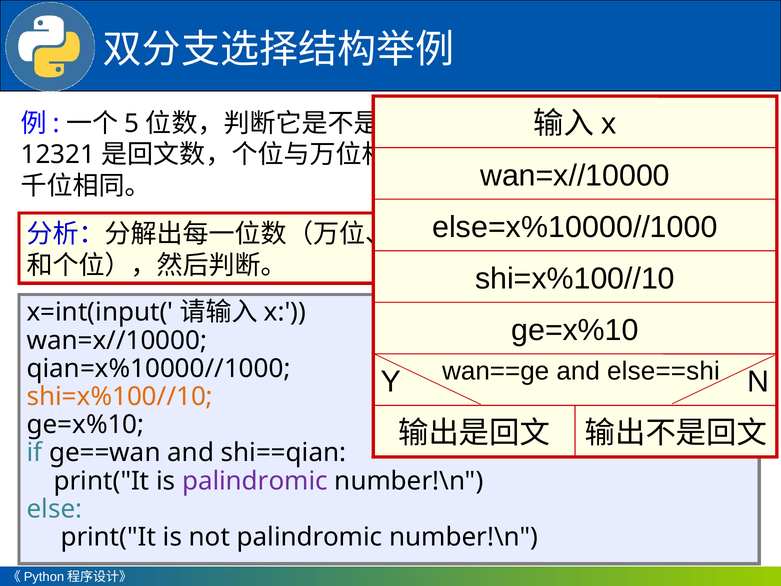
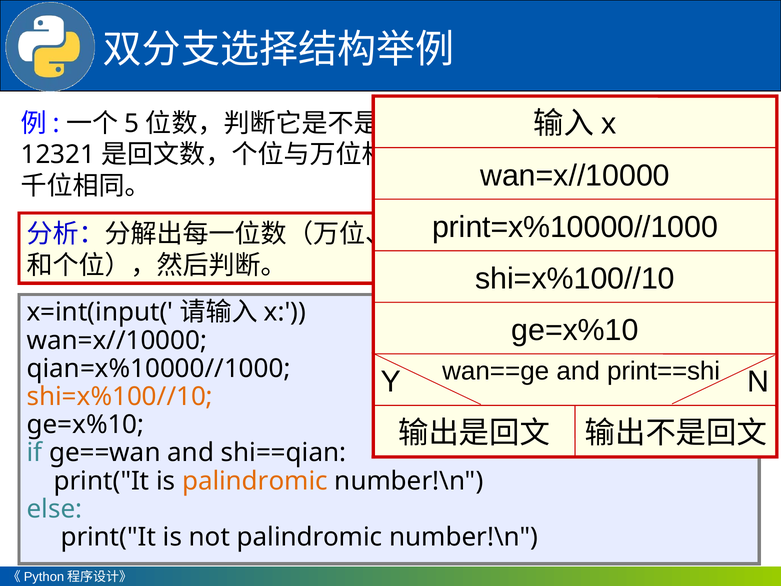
else=x%10000//1000: else=x%10000//1000 -> print=x%10000//1000
else==shi: else==shi -> print==shi
palindromic at (255, 481) colour: purple -> orange
